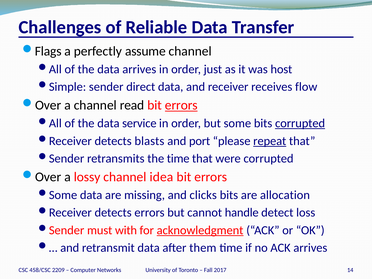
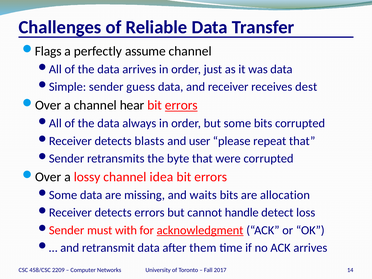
was host: host -> data
direct: direct -> guess
flow: flow -> dest
read: read -> hear
service: service -> always
corrupted at (300, 123) underline: present -> none
port: port -> user
repeat underline: present -> none
the time: time -> byte
clicks: clicks -> waits
